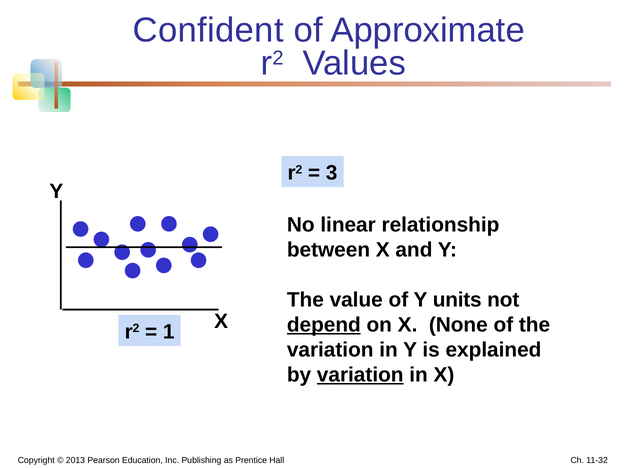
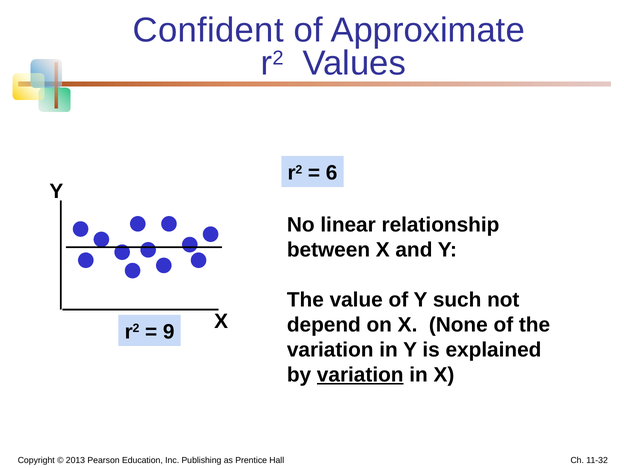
3: 3 -> 6
units: units -> such
depend underline: present -> none
1: 1 -> 9
